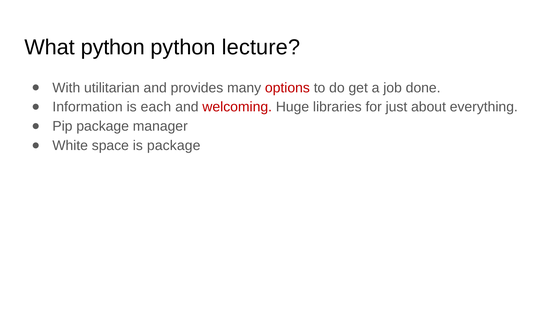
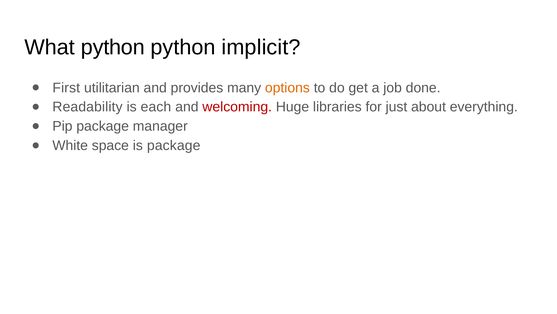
lecture: lecture -> implicit
With: With -> First
options colour: red -> orange
Information: Information -> Readability
